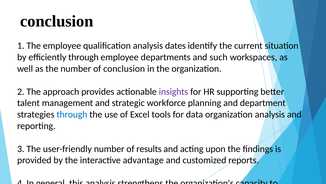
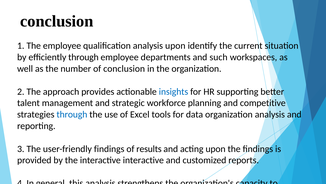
analysis dates: dates -> upon
insights colour: purple -> blue
and department: department -> competitive
user-friendly number: number -> findings
interactive advantage: advantage -> interactive
